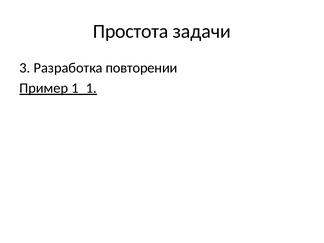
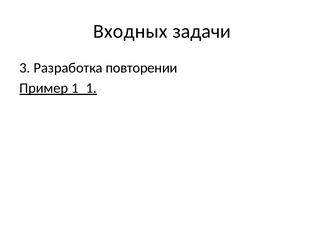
Простота: Простота -> Входных
